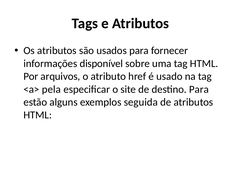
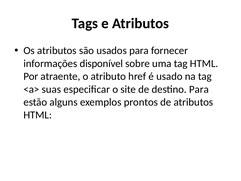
arquivos: arquivos -> atraente
pela: pela -> suas
seguida: seguida -> prontos
